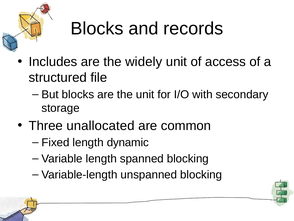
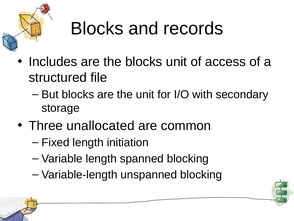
the widely: widely -> blocks
dynamic: dynamic -> initiation
